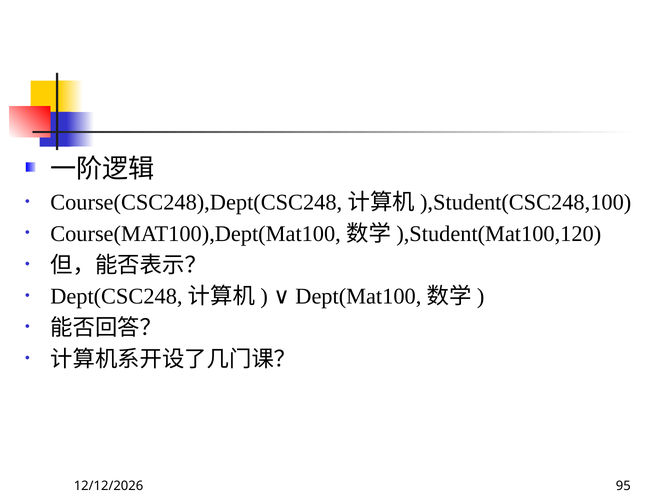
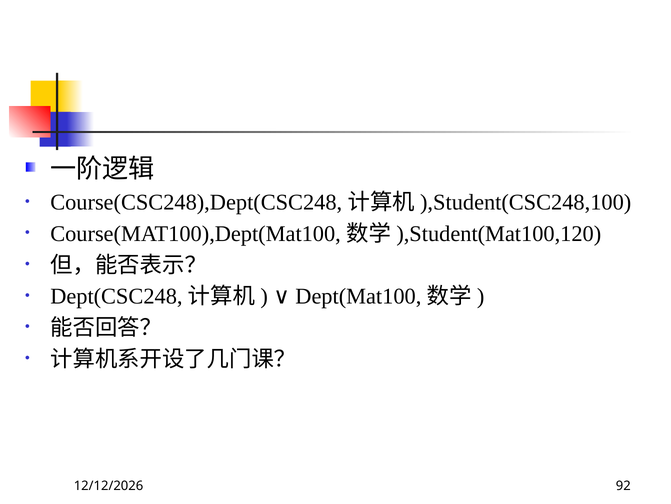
95: 95 -> 92
